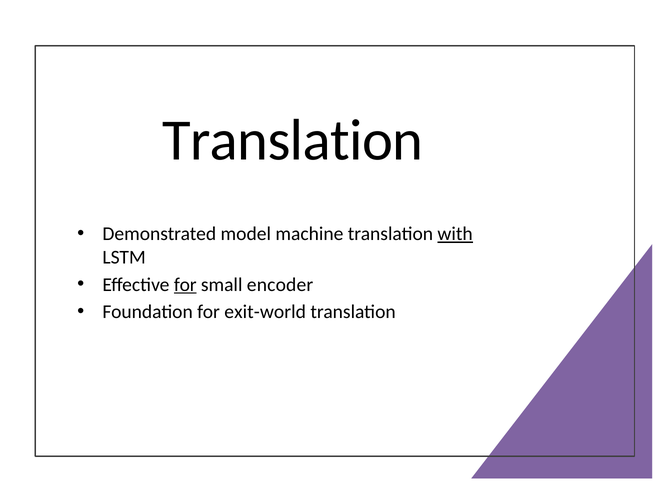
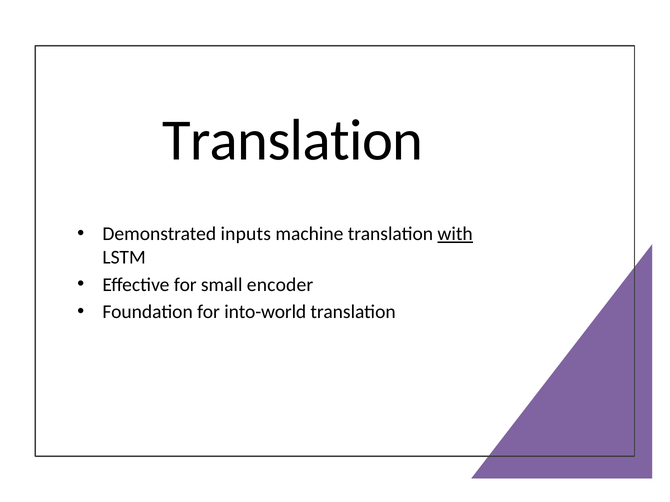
model: model -> inputs
for at (185, 285) underline: present -> none
exit-world: exit-world -> into-world
